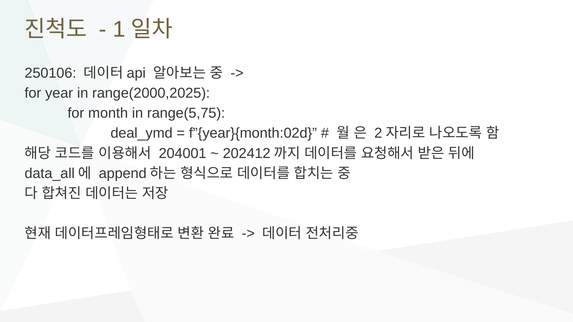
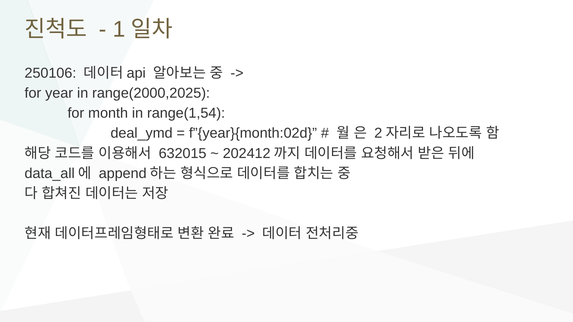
range(5,75: range(5,75 -> range(1,54
204001: 204001 -> 632015
